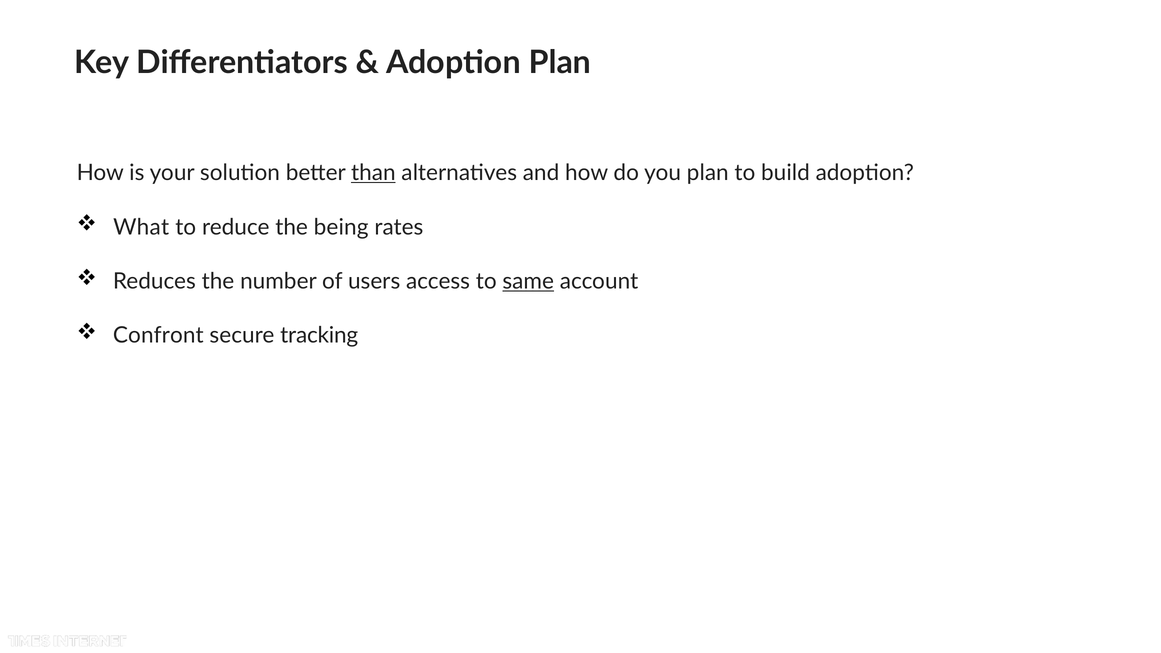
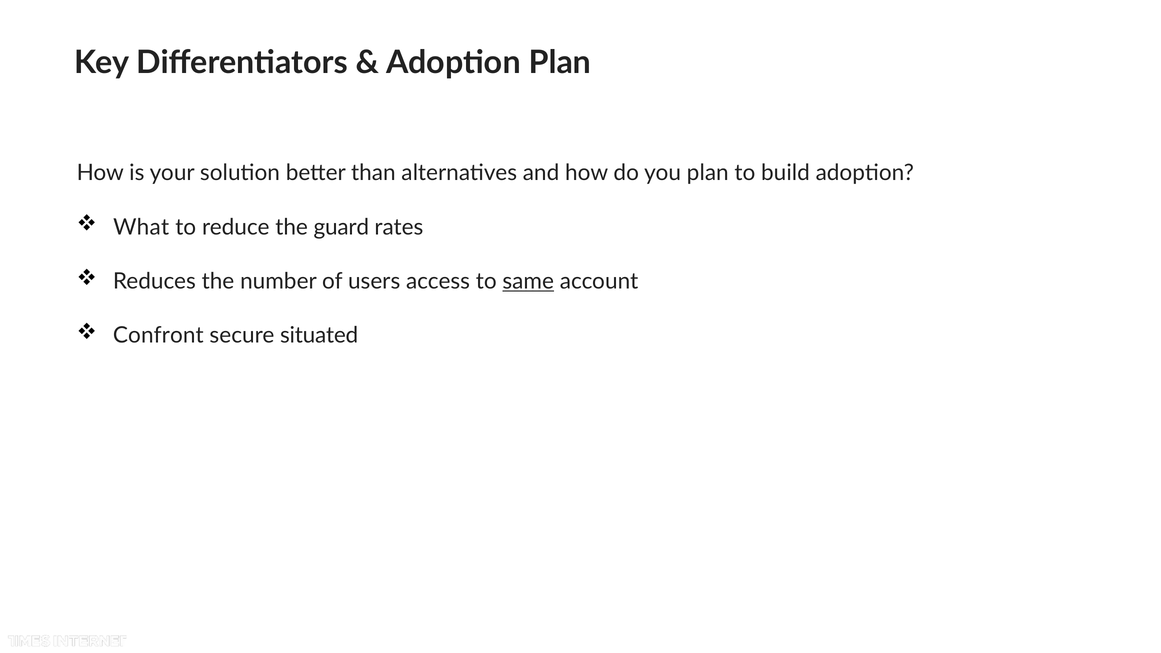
than underline: present -> none
being: being -> guard
tracking: tracking -> situated
